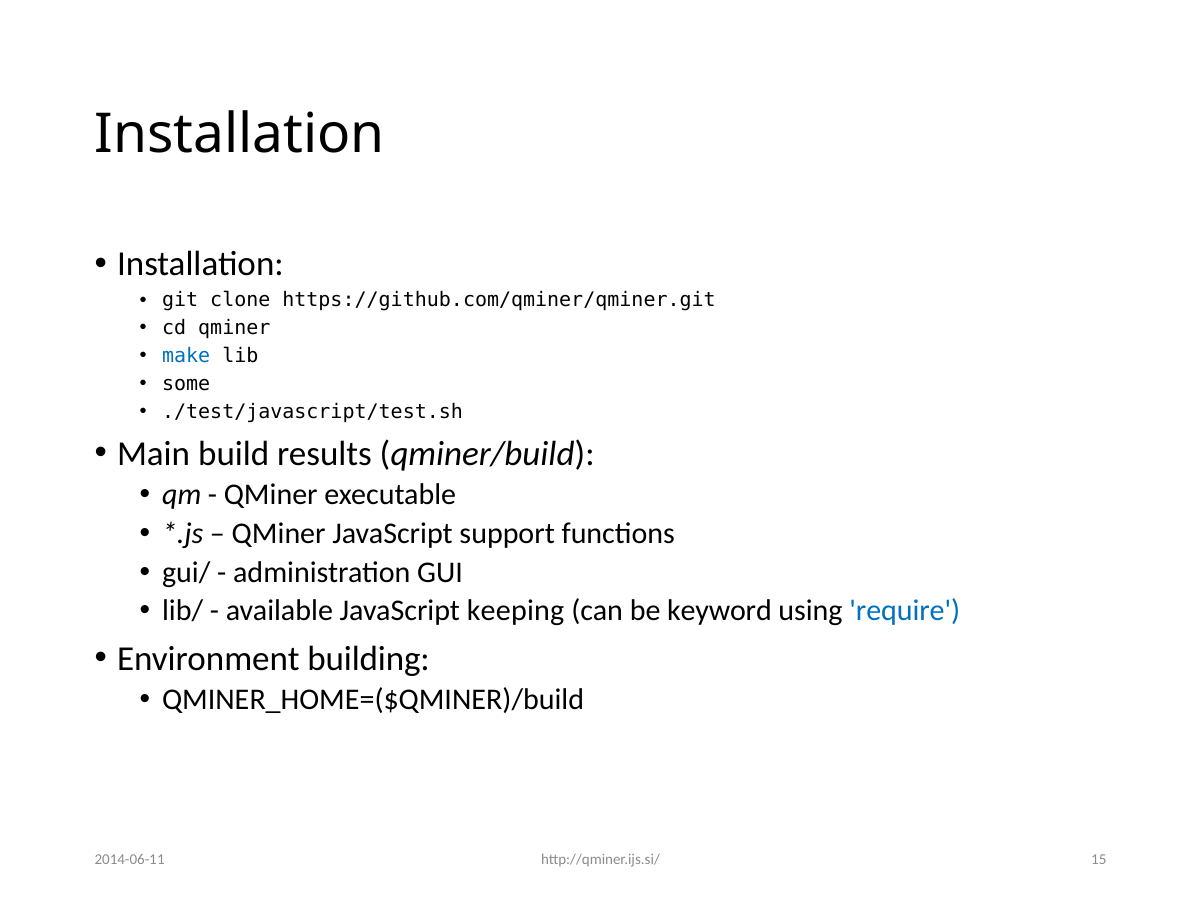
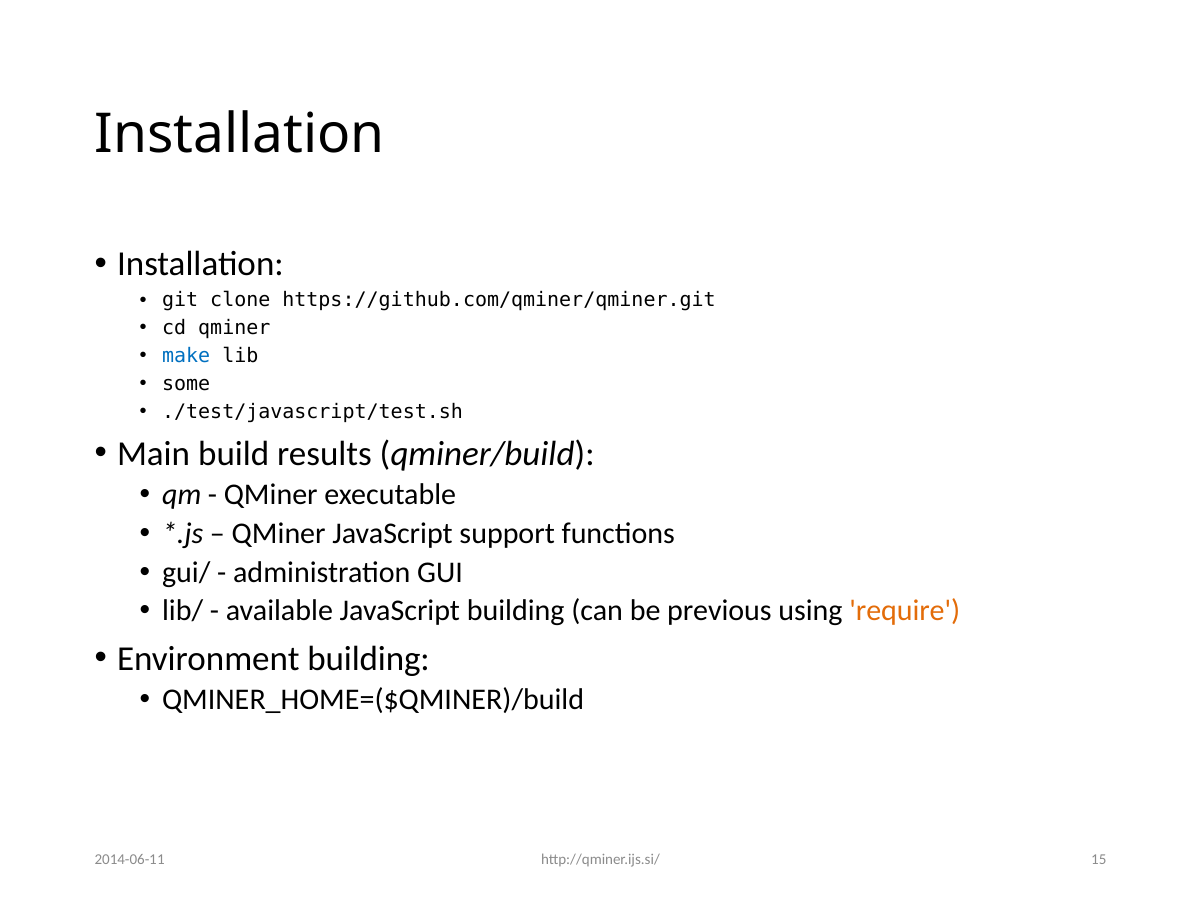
JavaScript keeping: keeping -> building
keyword: keyword -> previous
require colour: blue -> orange
